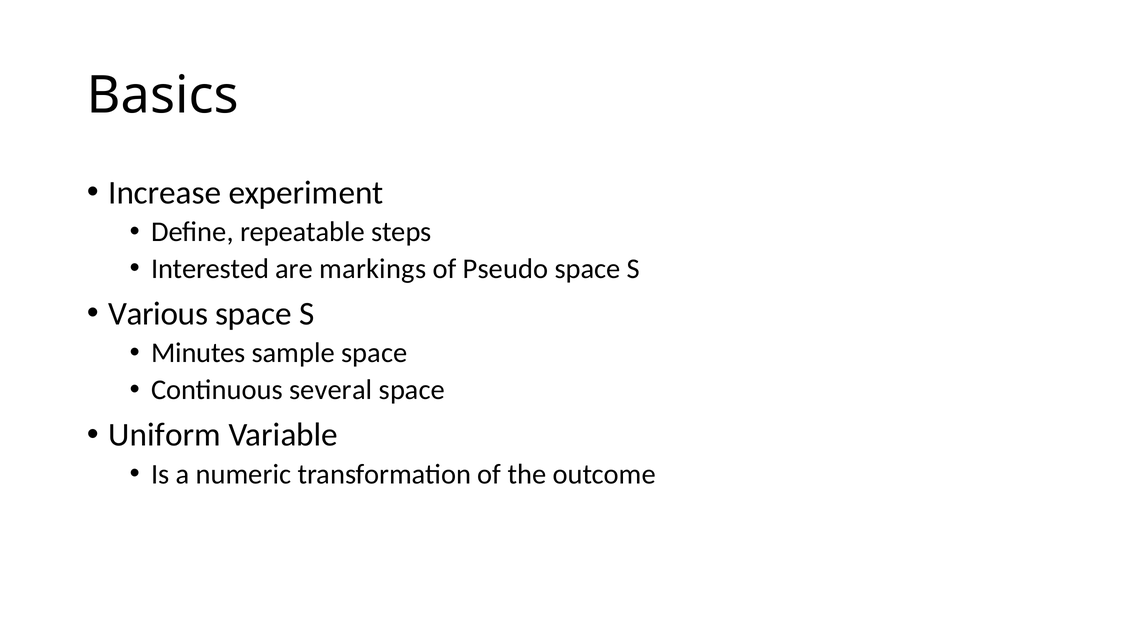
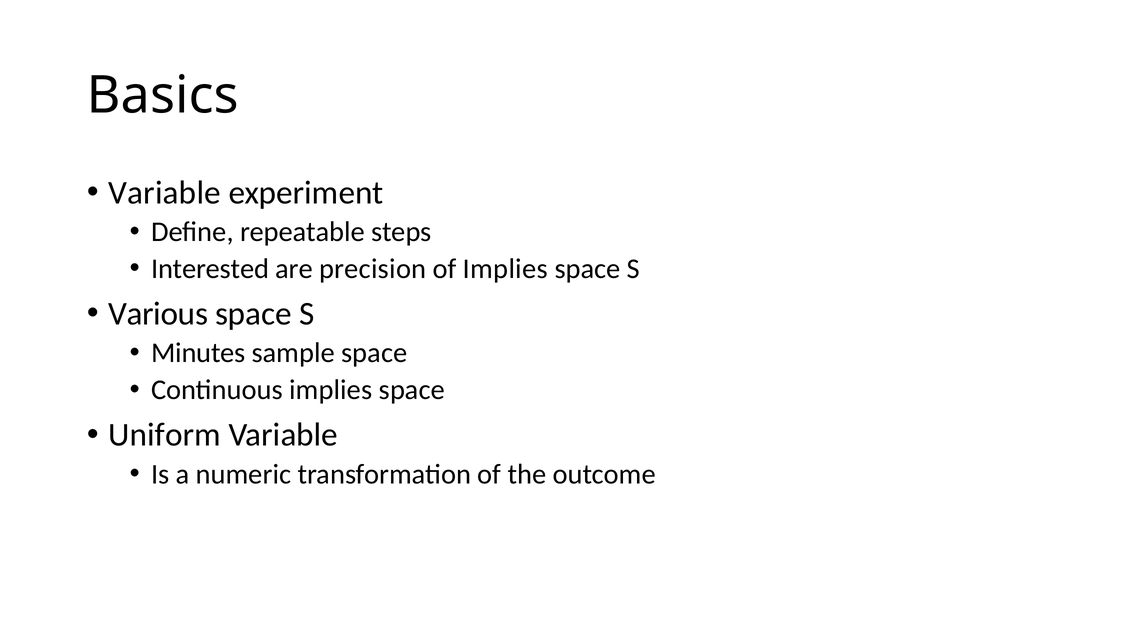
Increase at (165, 193): Increase -> Variable
markings: markings -> precision
of Pseudo: Pseudo -> Implies
Continuous several: several -> implies
